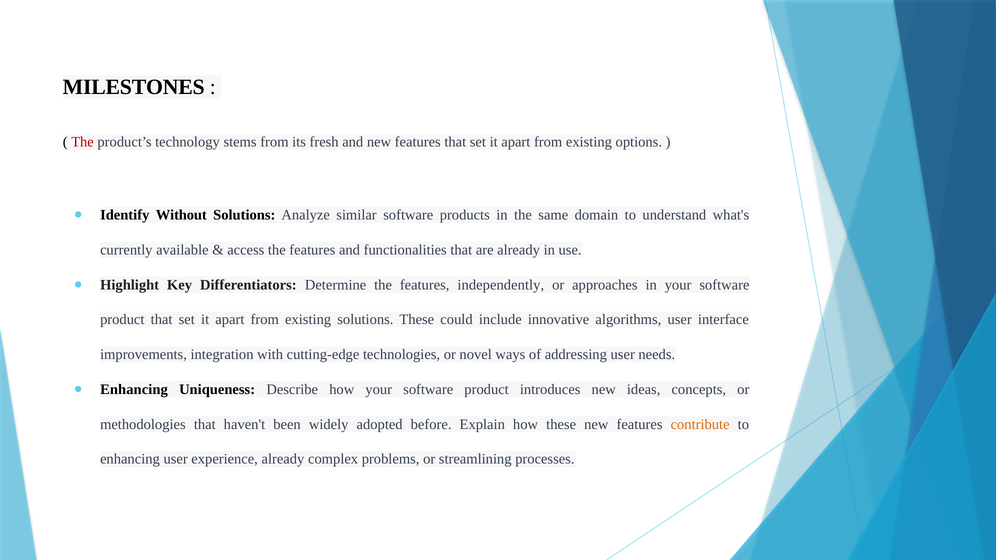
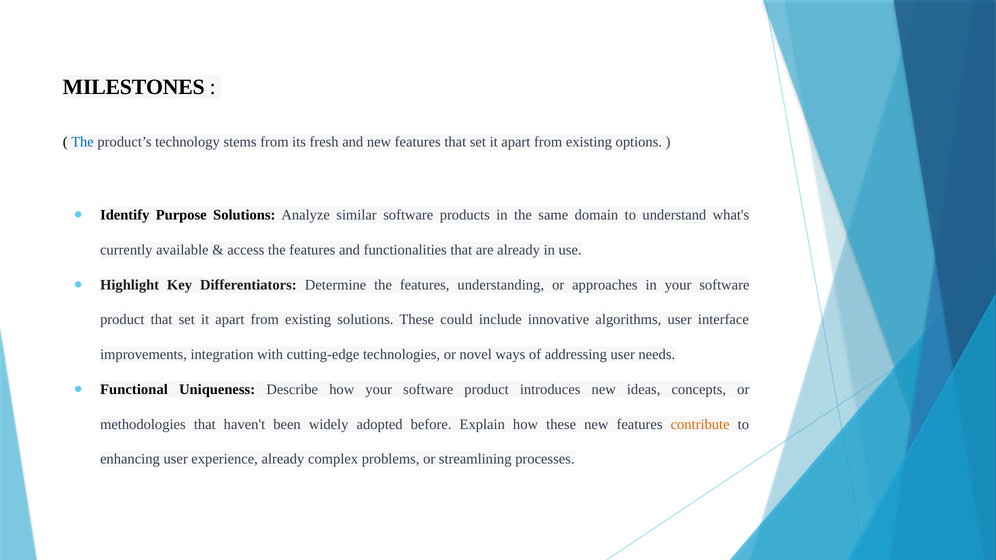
The at (83, 142) colour: red -> blue
Without: Without -> Purpose
independently: independently -> understanding
Enhancing at (134, 390): Enhancing -> Functional
